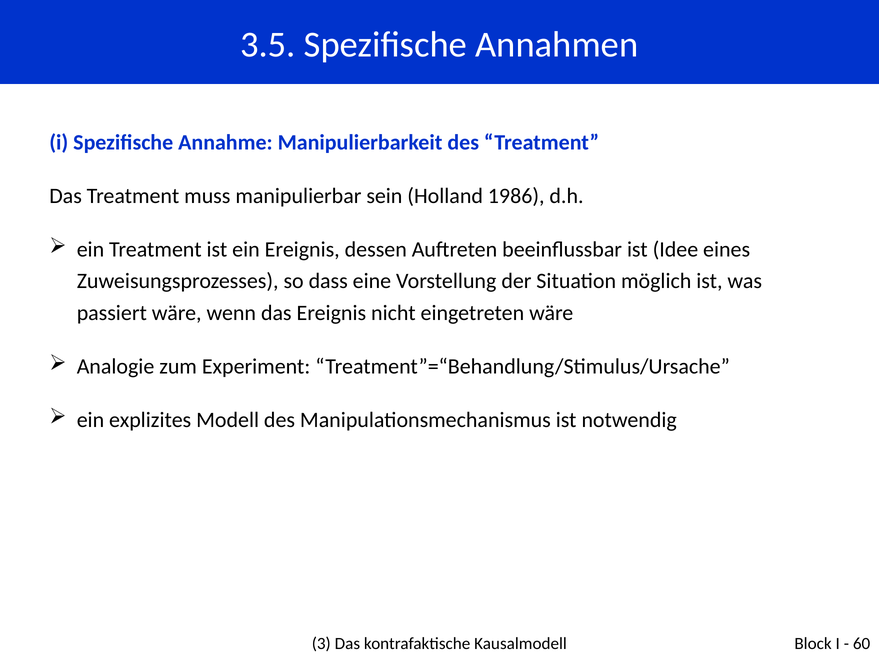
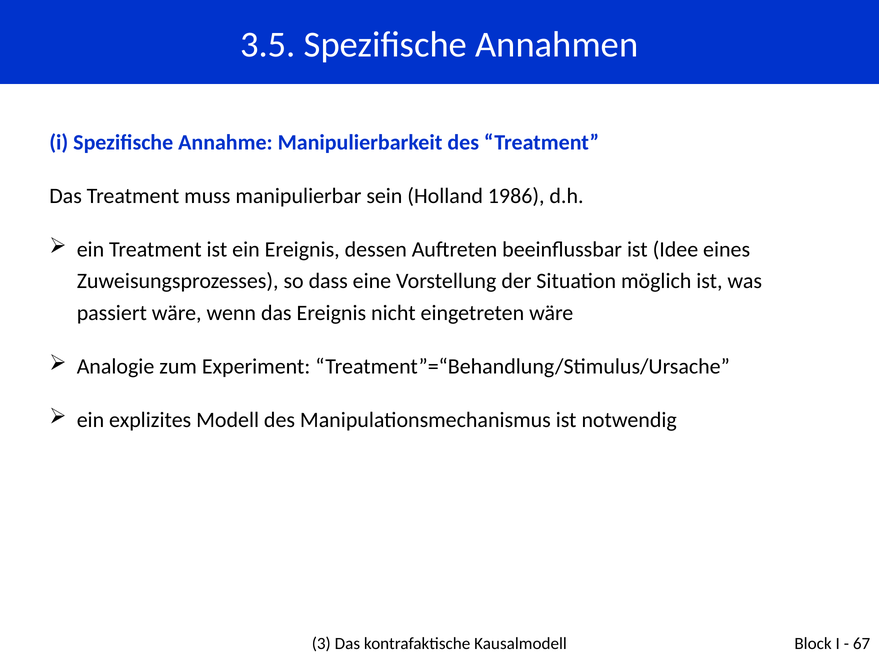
60: 60 -> 67
